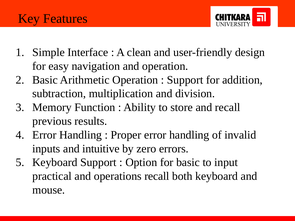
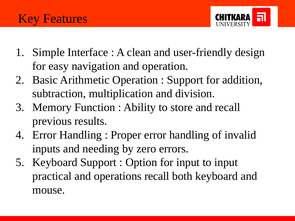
intuitive: intuitive -> needing
for basic: basic -> input
